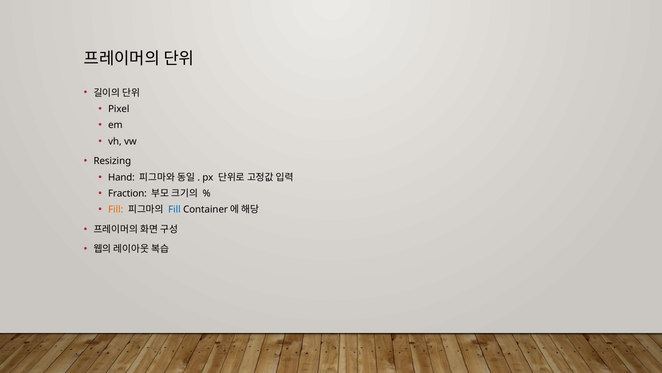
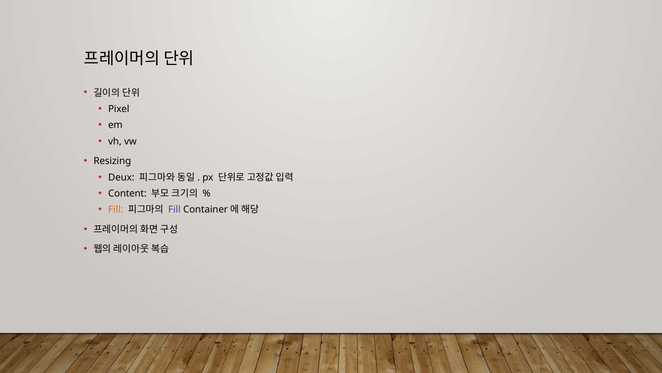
Hand: Hand -> Deux
Fraction: Fraction -> Content
Fill at (174, 209) colour: blue -> purple
